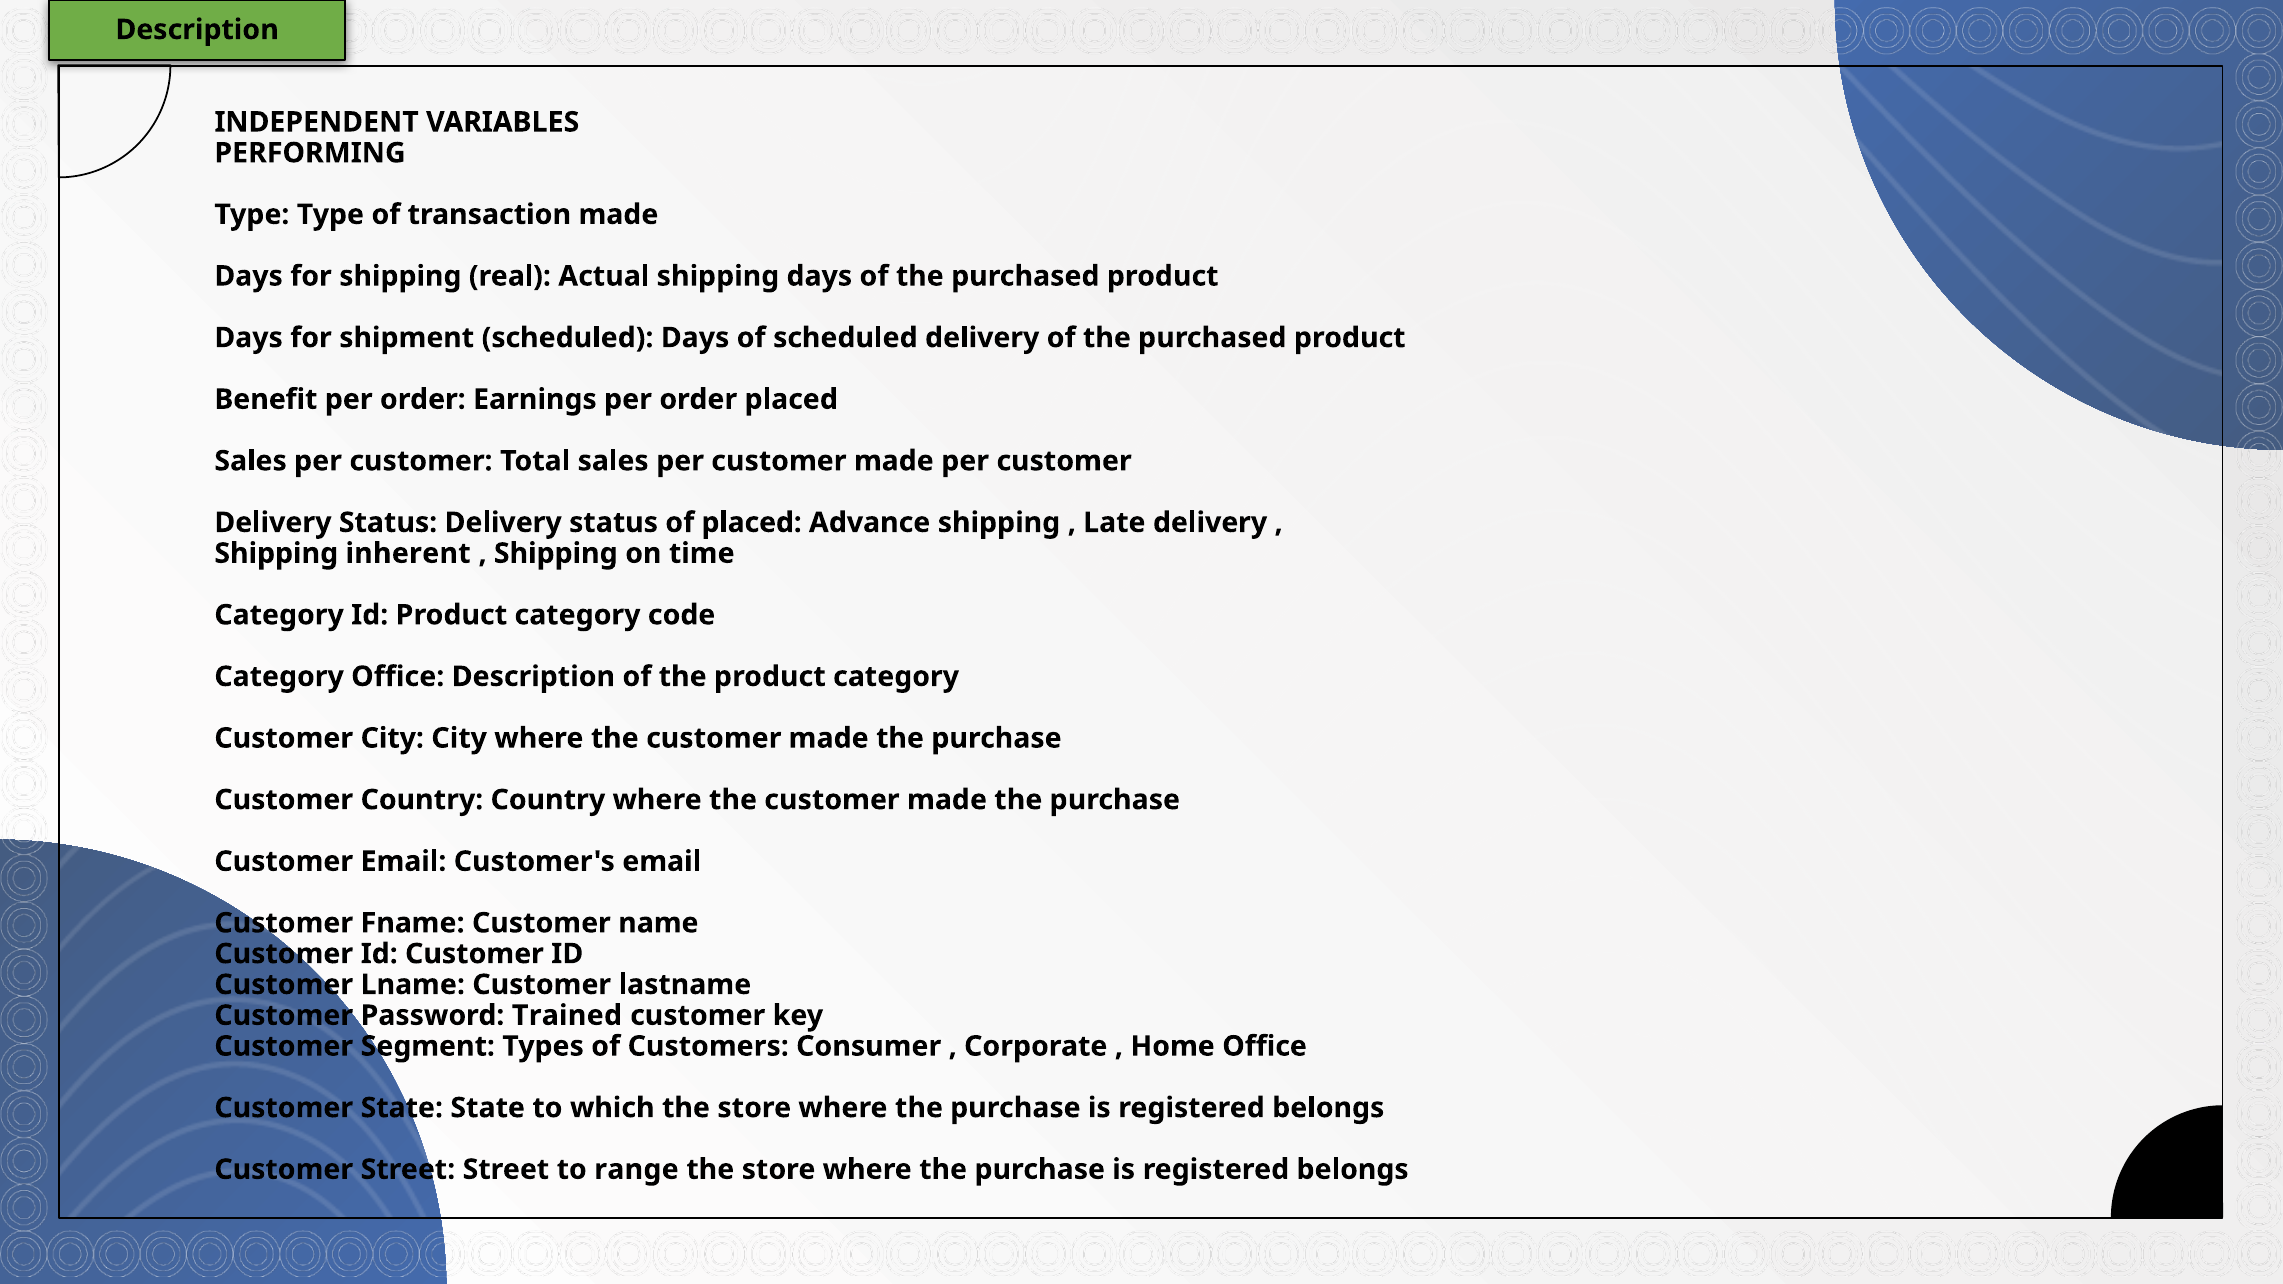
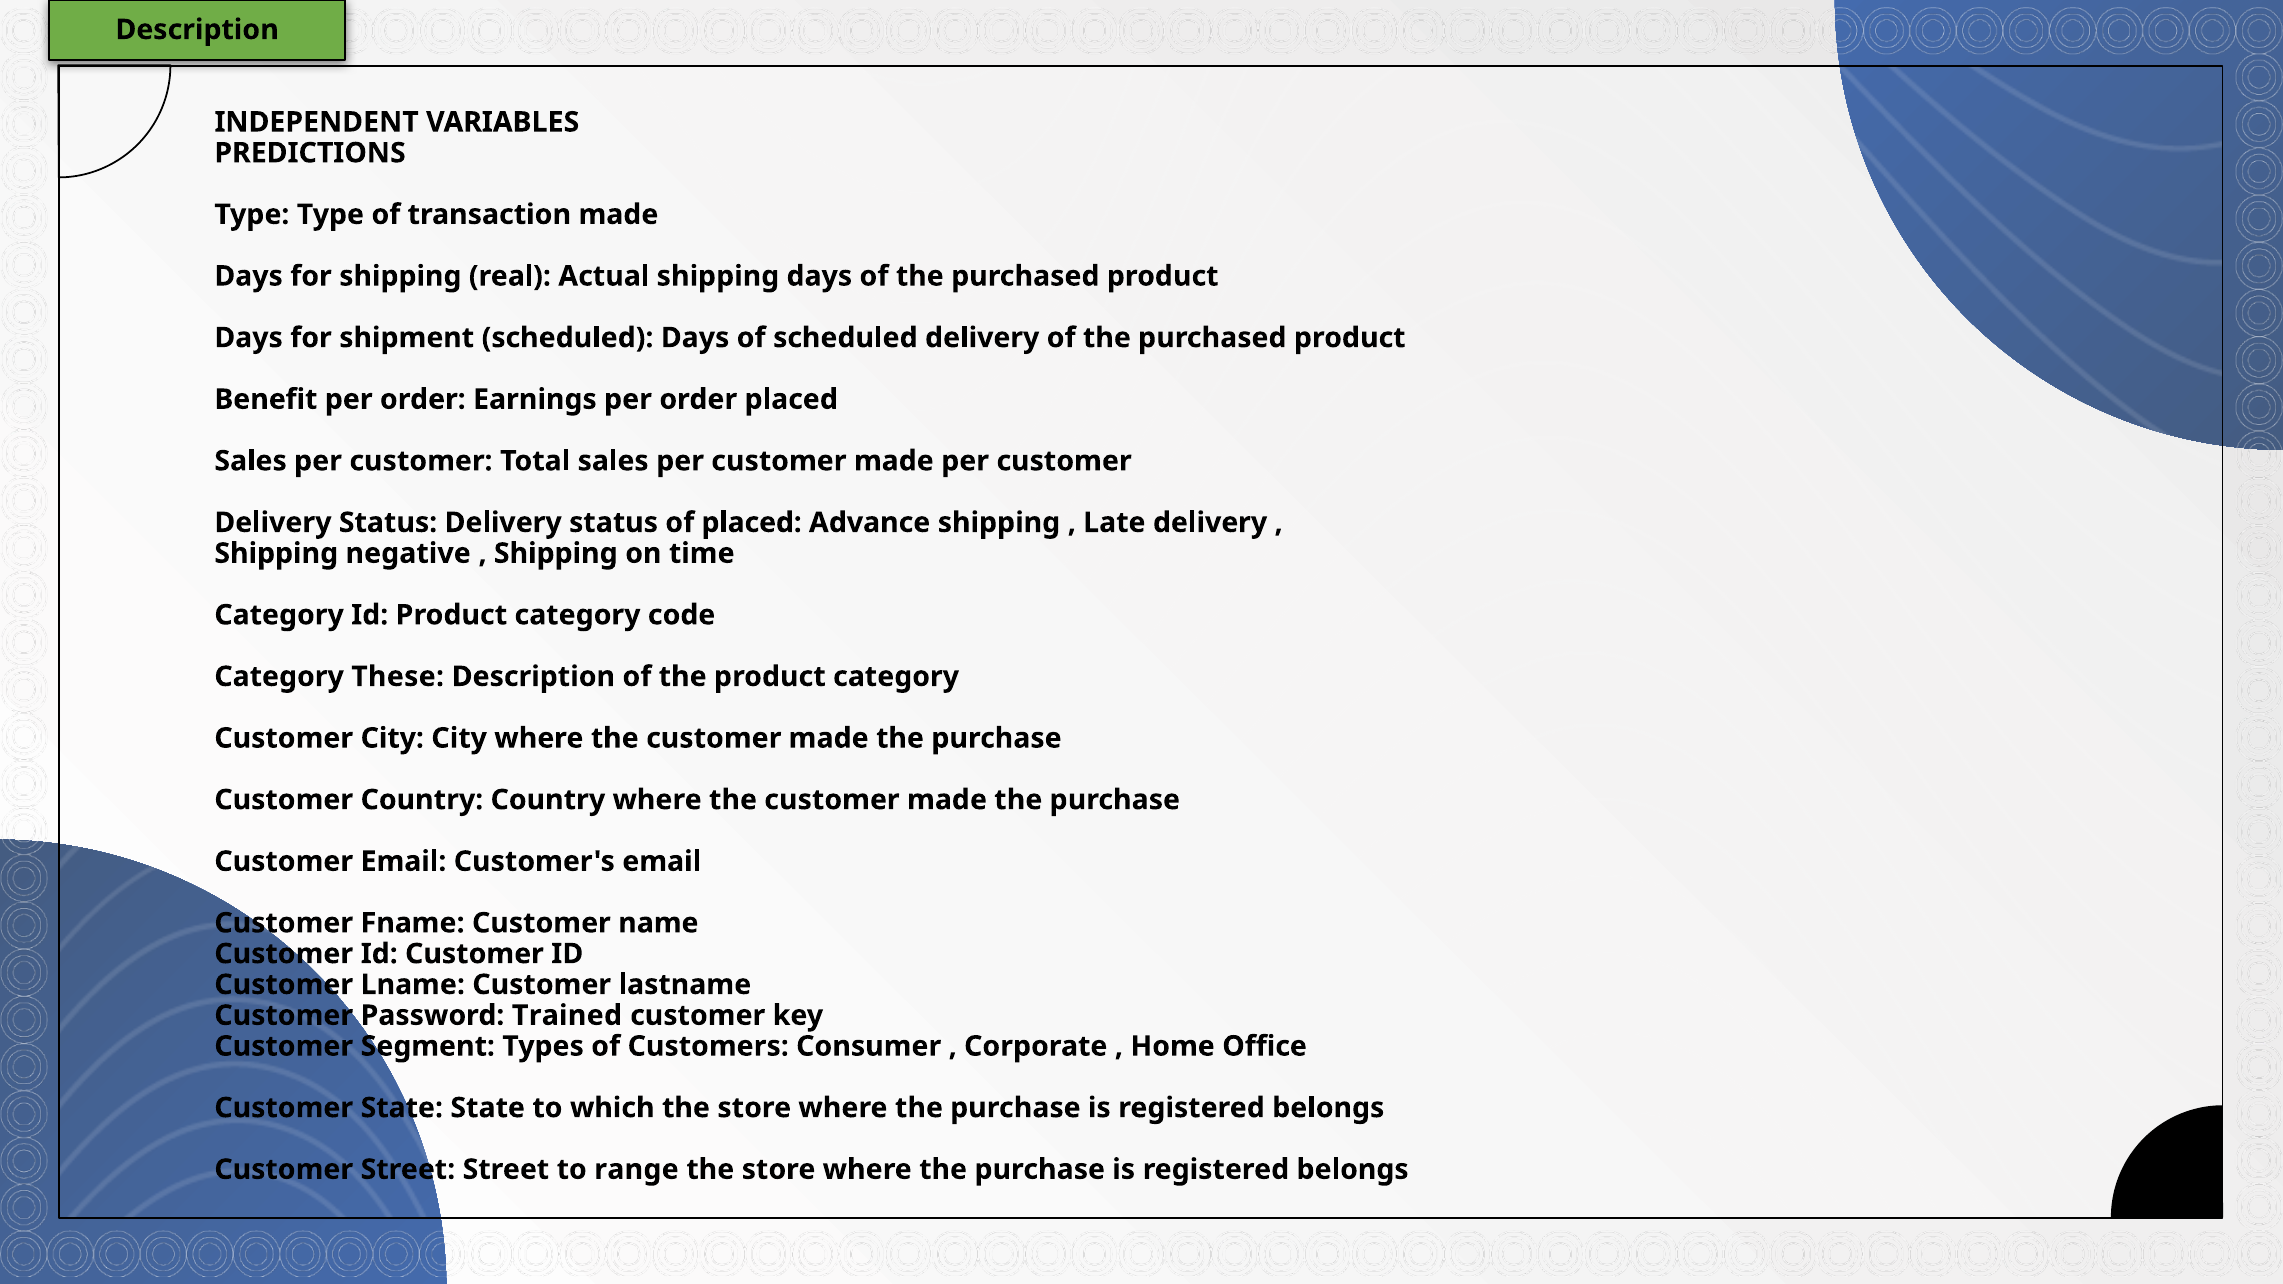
PERFORMING: PERFORMING -> PREDICTIONS
inherent: inherent -> negative
Category Office: Office -> These
